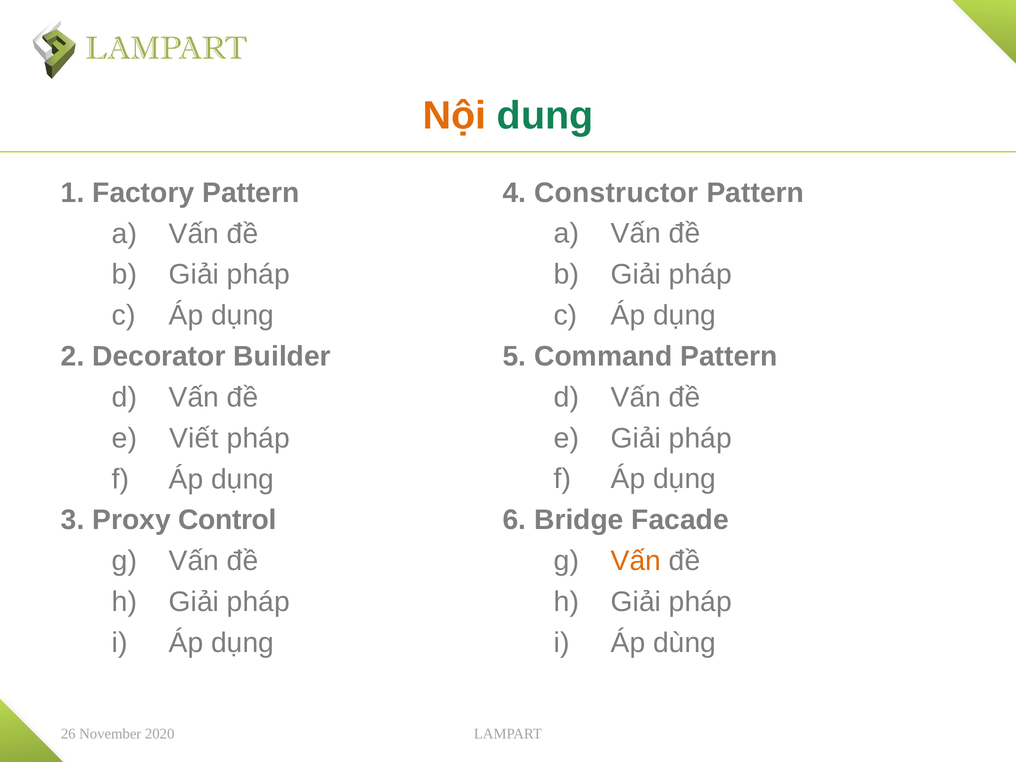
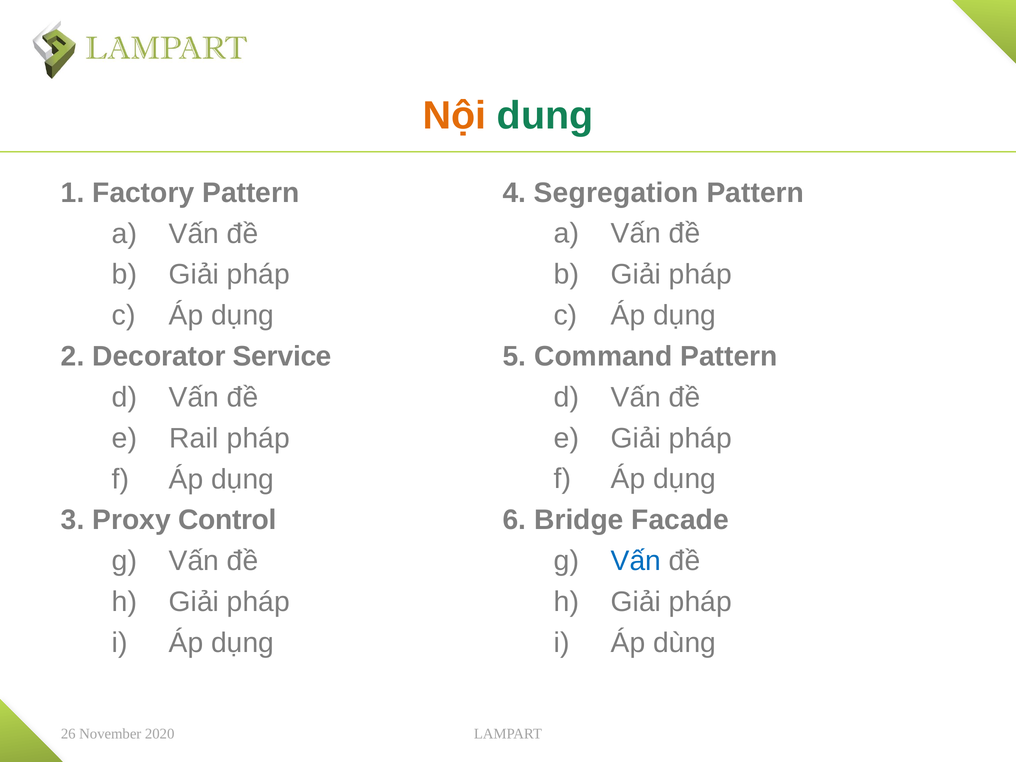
Constructor: Constructor -> Segregation
Builder: Builder -> Service
Viết: Viết -> Rail
Vấn at (636, 561) colour: orange -> blue
